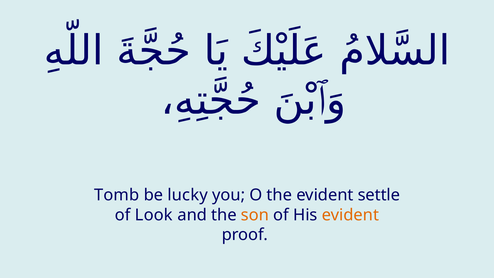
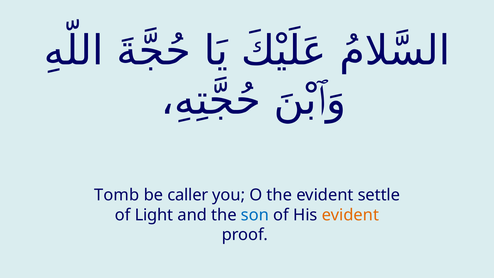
lucky: lucky -> caller
Look: Look -> Light
son colour: orange -> blue
